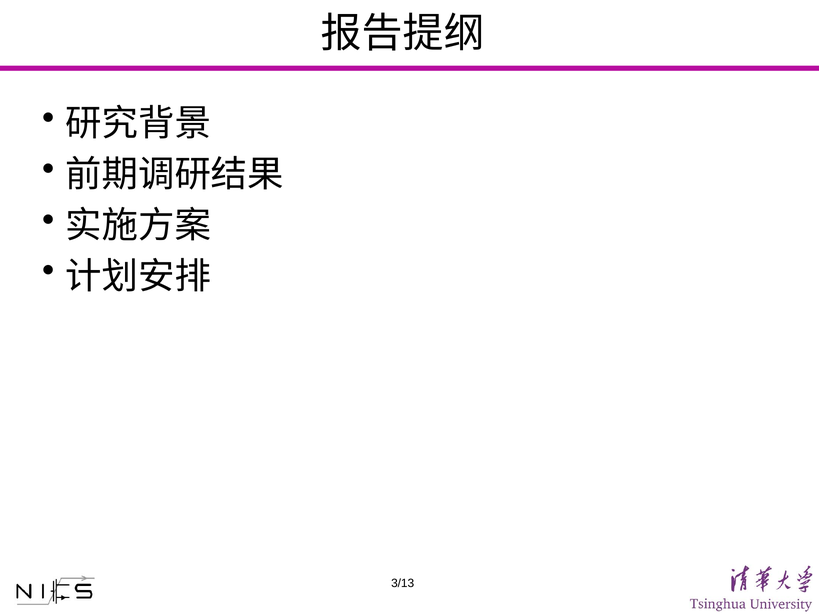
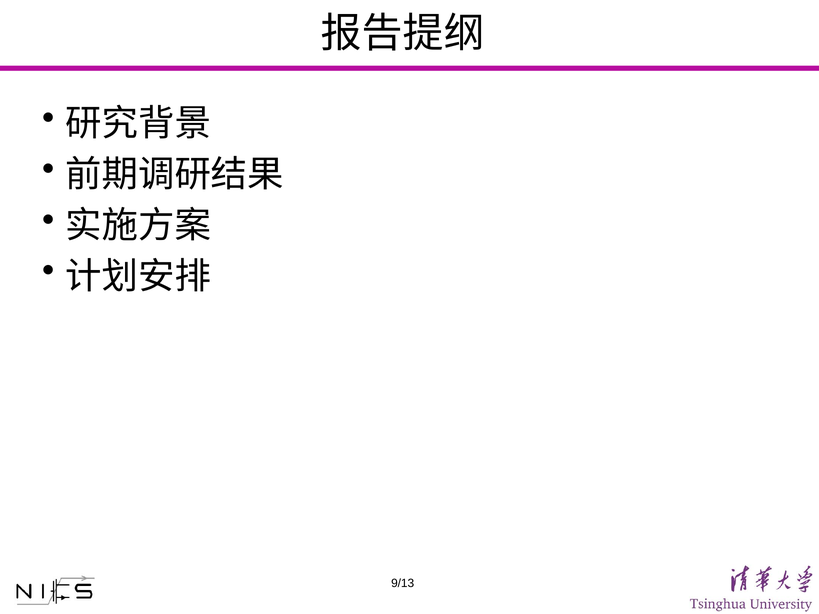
3/13: 3/13 -> 9/13
